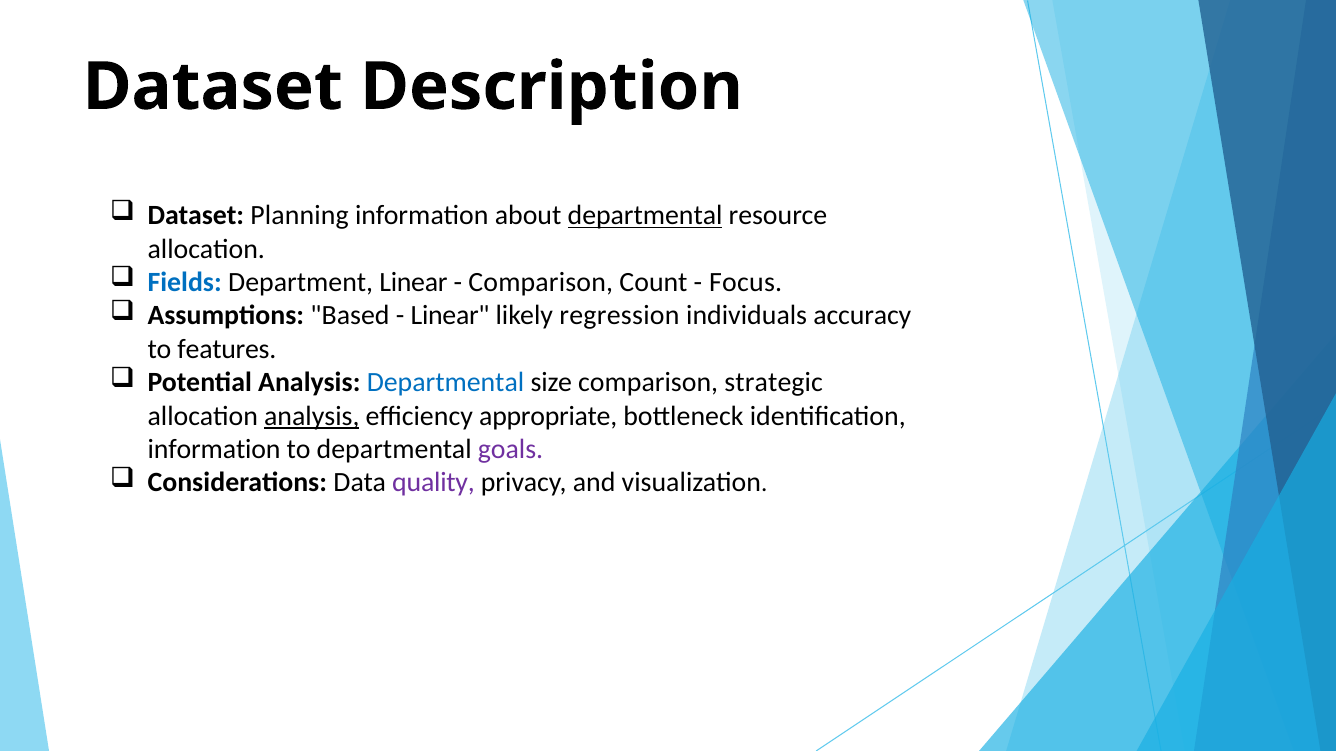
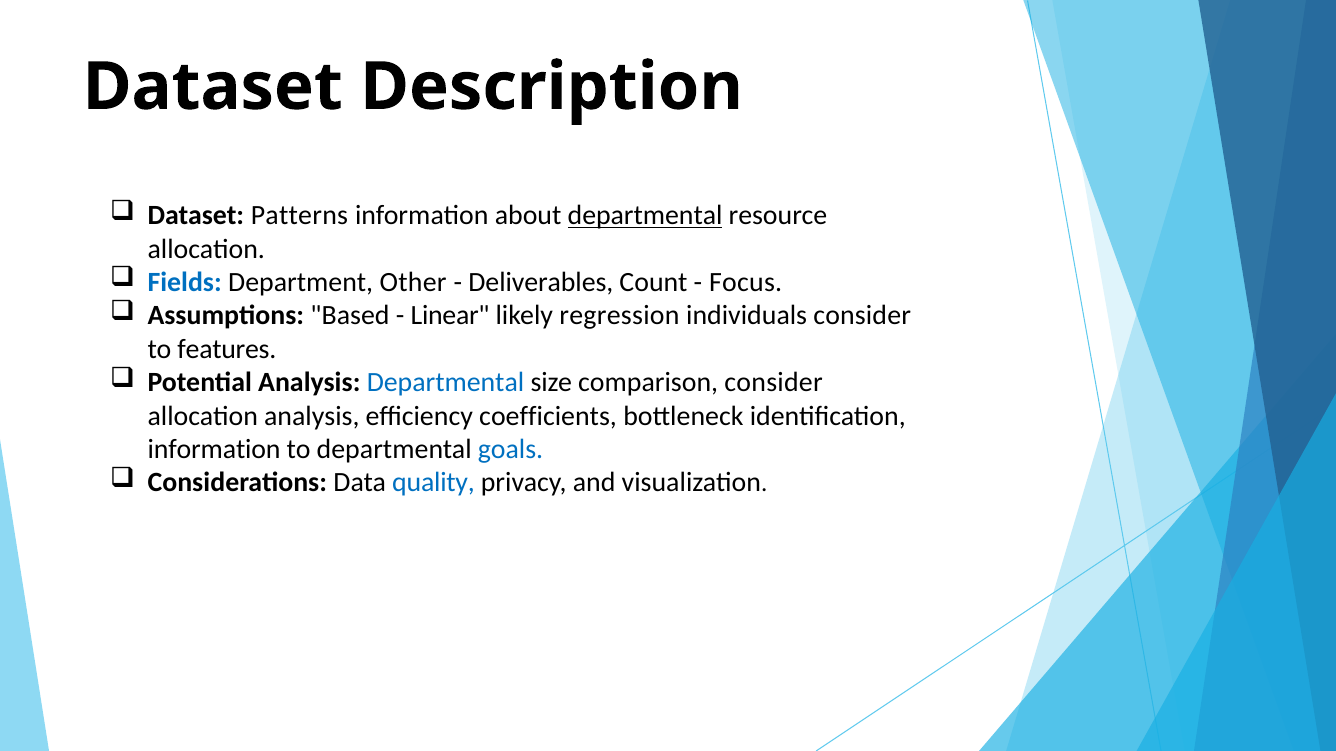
Planning: Planning -> Patterns
Department Linear: Linear -> Other
Comparison at (541, 282): Comparison -> Deliverables
individuals accuracy: accuracy -> consider
comparison strategic: strategic -> consider
analysis at (312, 416) underline: present -> none
appropriate: appropriate -> coefficients
goals colour: purple -> blue
quality colour: purple -> blue
